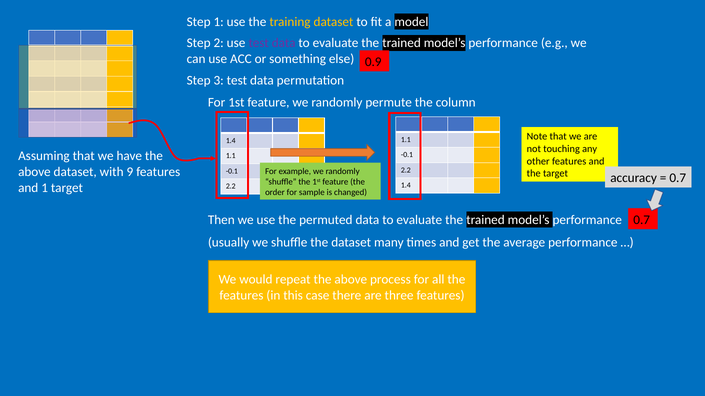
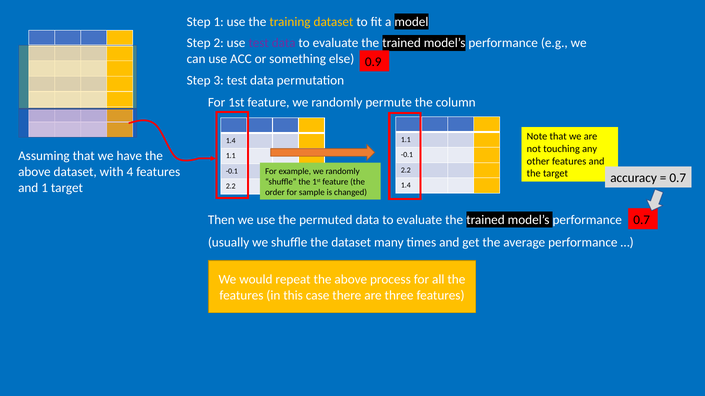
9: 9 -> 4
